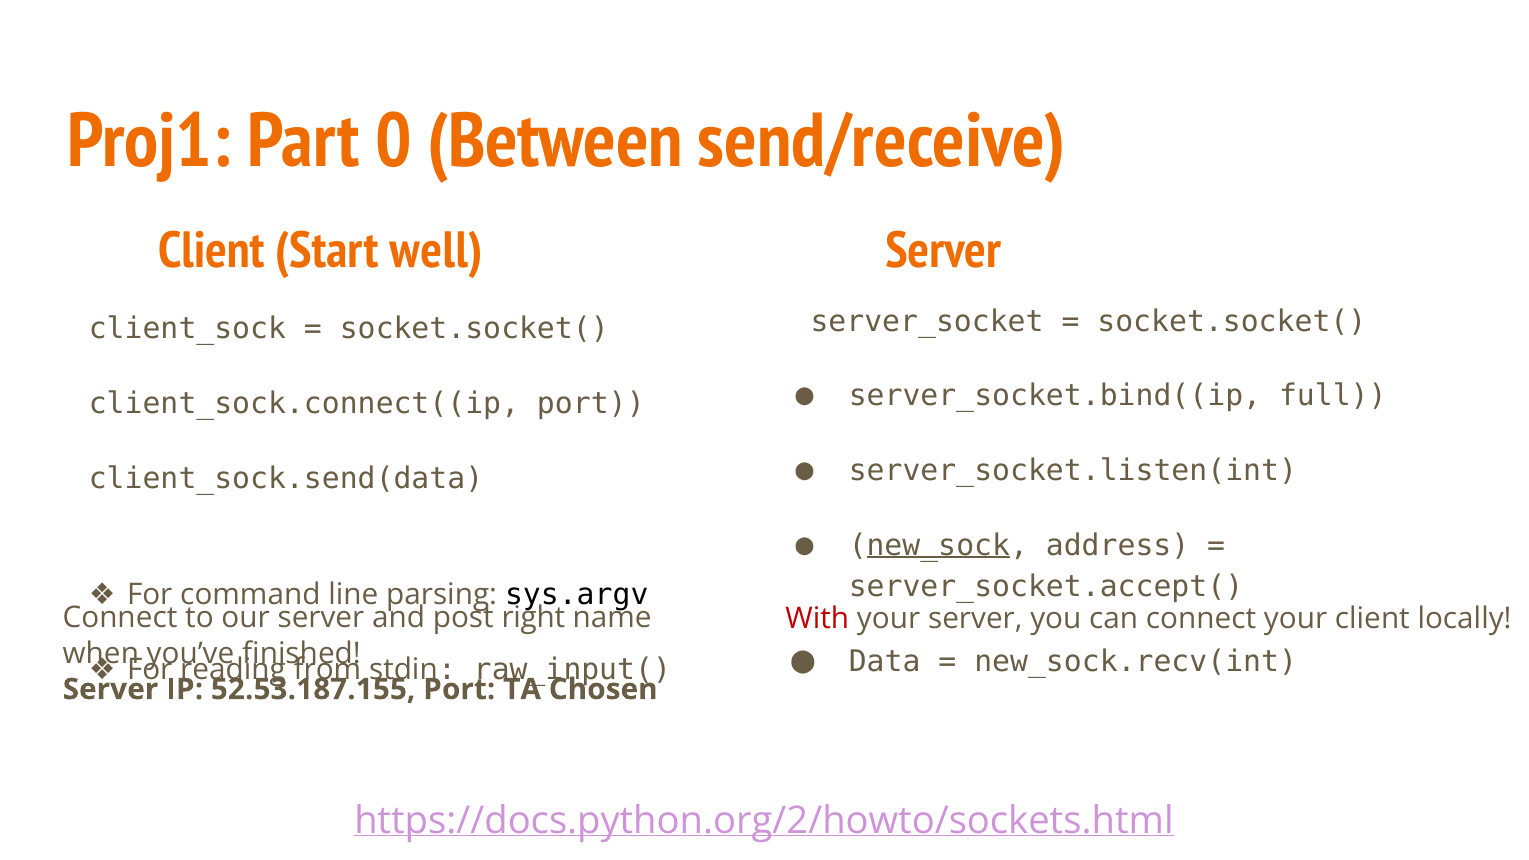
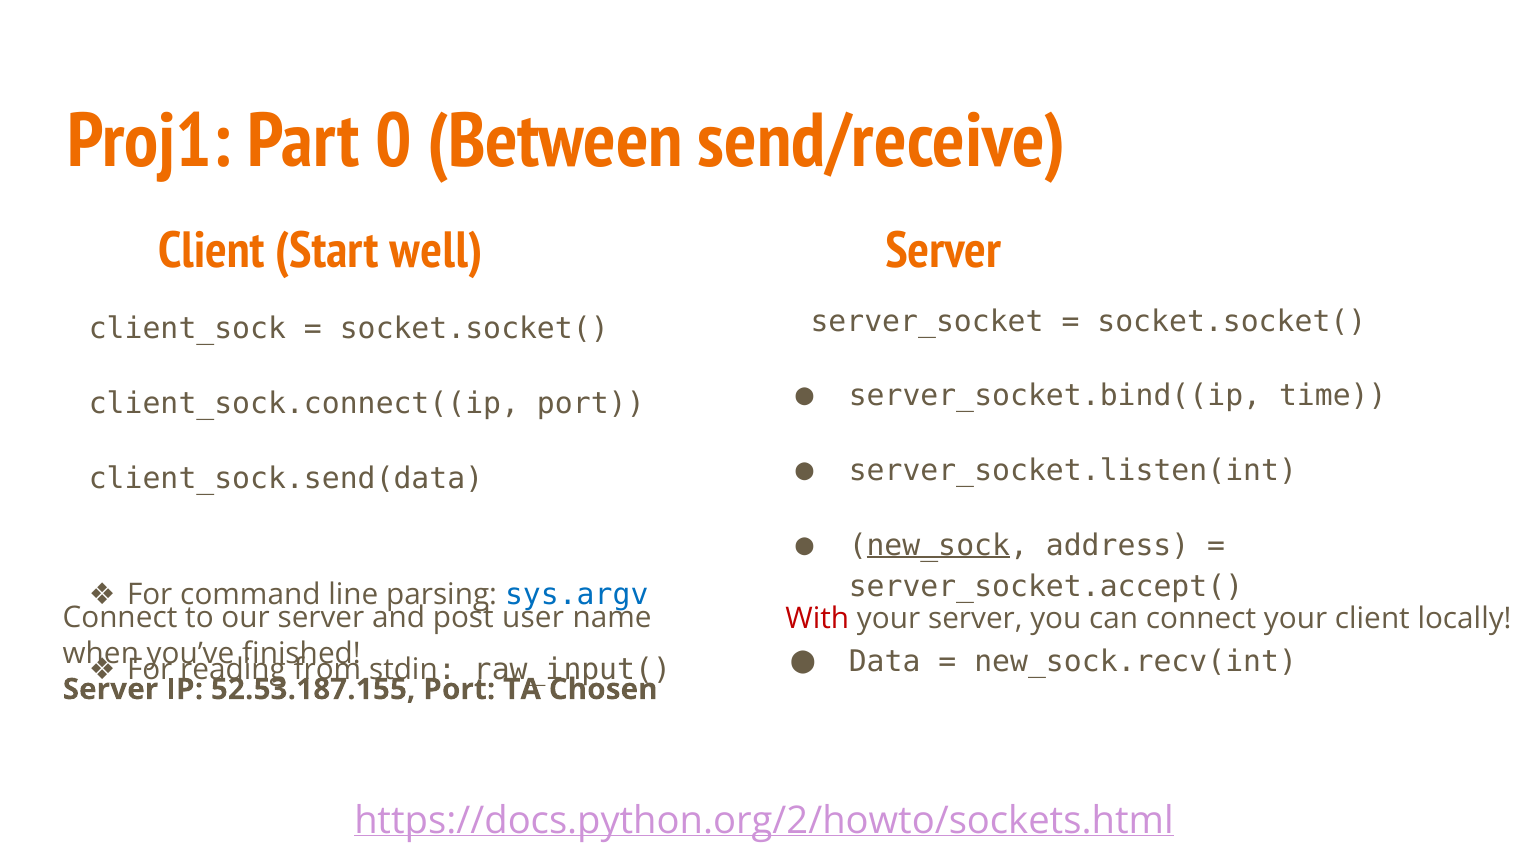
full: full -> time
sys.argv colour: black -> blue
right: right -> user
